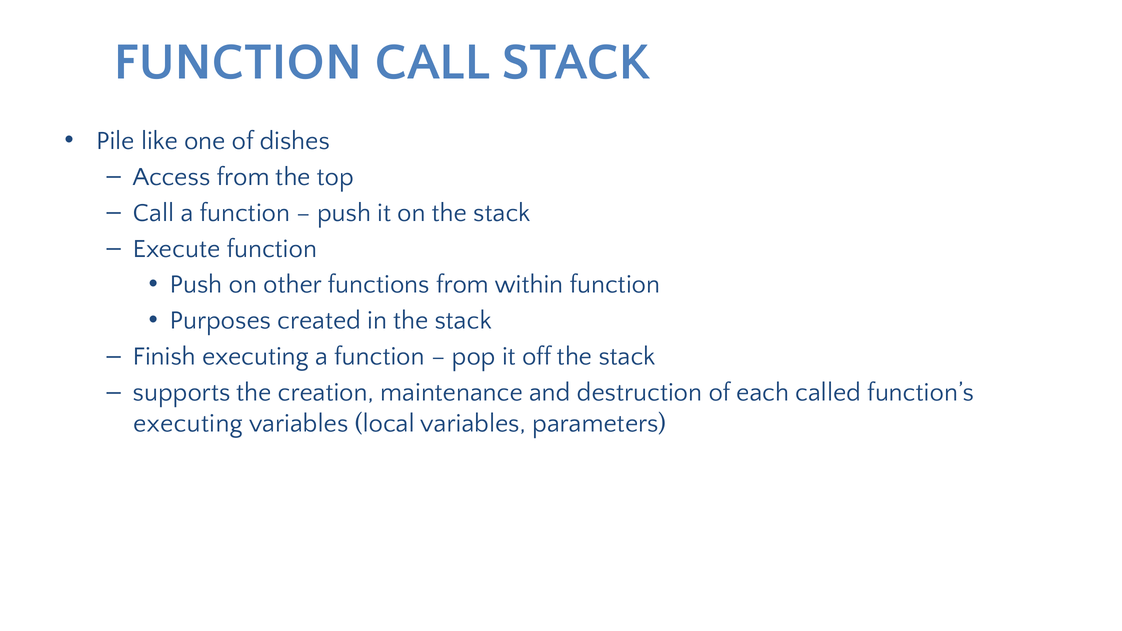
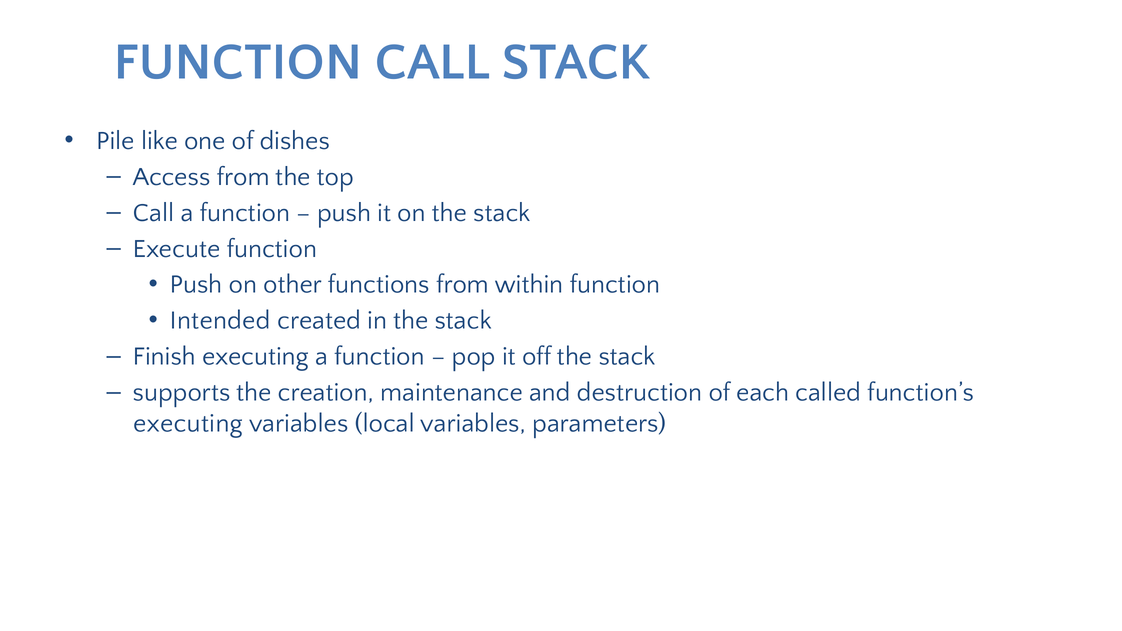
Purposes: Purposes -> Intended
